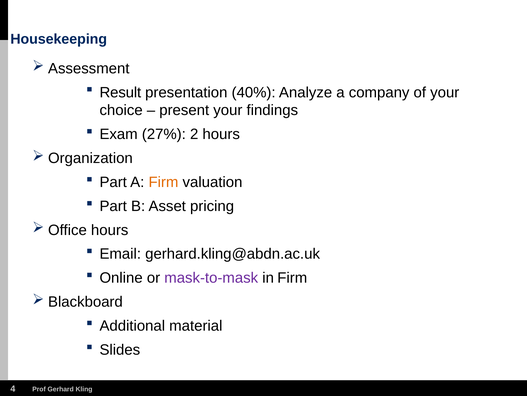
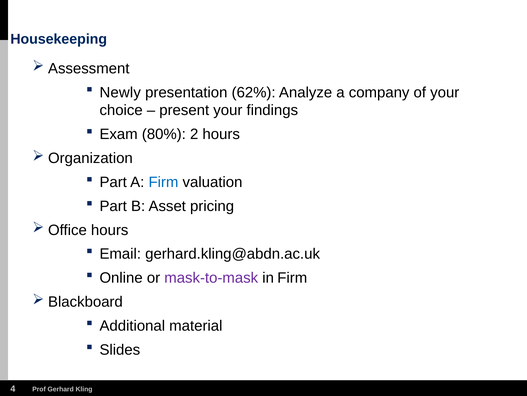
Result: Result -> Newly
40%: 40% -> 62%
27%: 27% -> 80%
Firm at (163, 182) colour: orange -> blue
